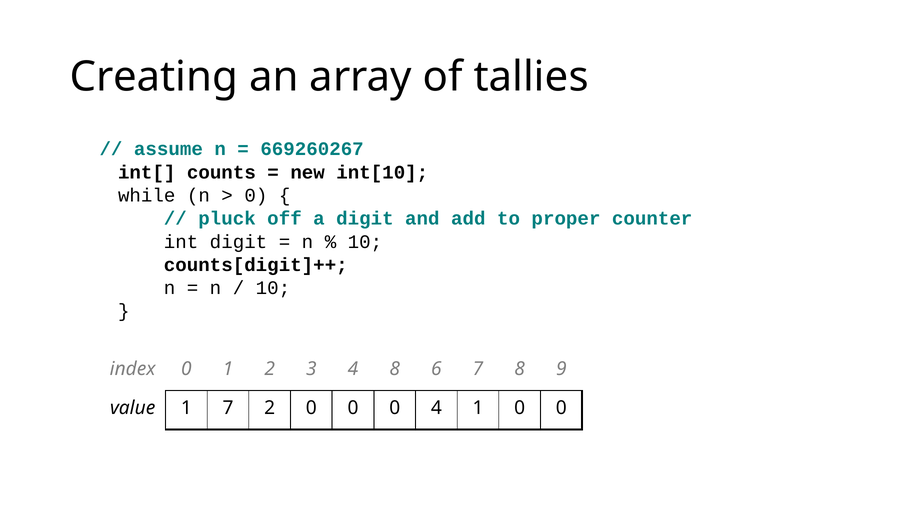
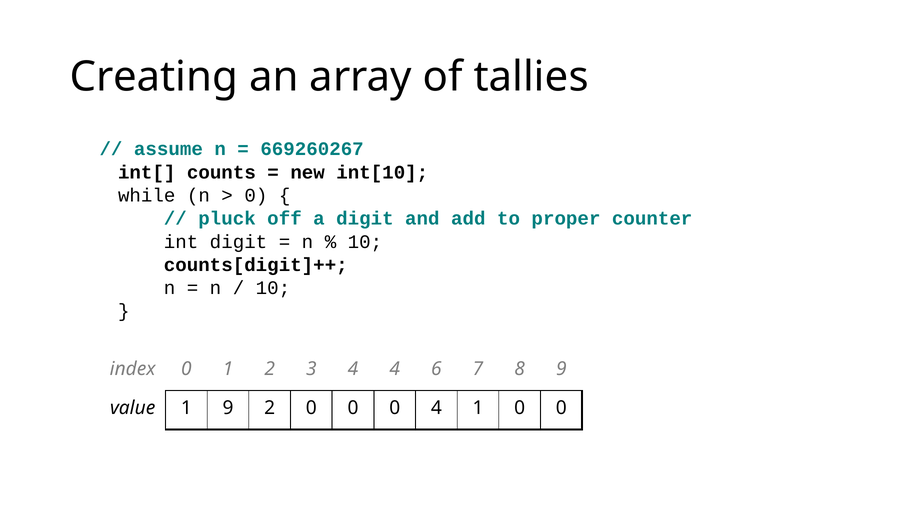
4 8: 8 -> 4
1 7: 7 -> 9
